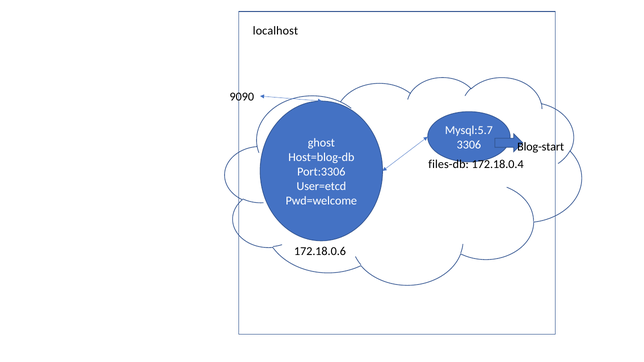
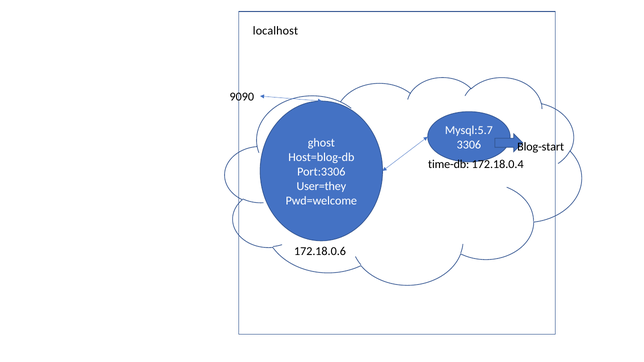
files-db: files-db -> time-db
User=etcd: User=etcd -> User=they
